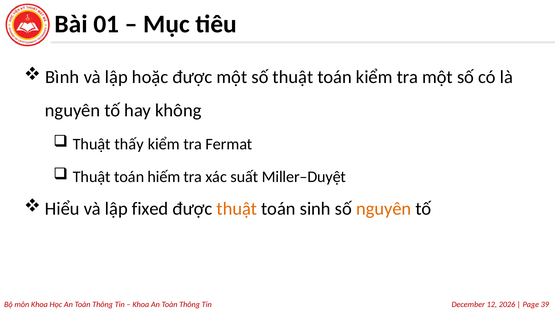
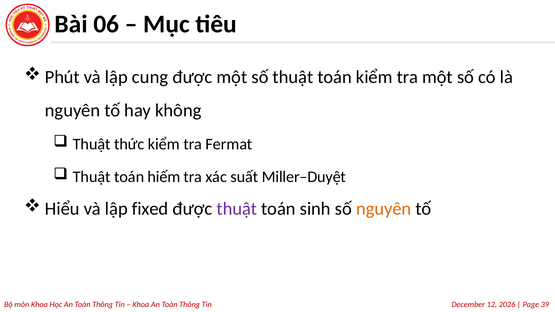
01: 01 -> 06
Bình: Bình -> Phút
hoặc: hoặc -> cung
thấy: thấy -> thức
thuật at (237, 209) colour: orange -> purple
